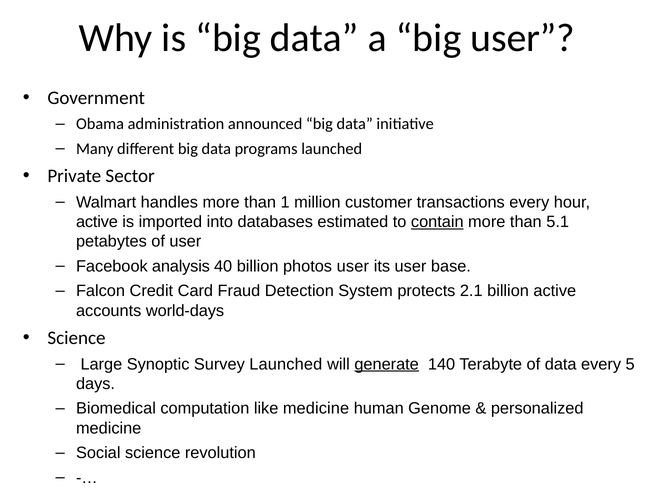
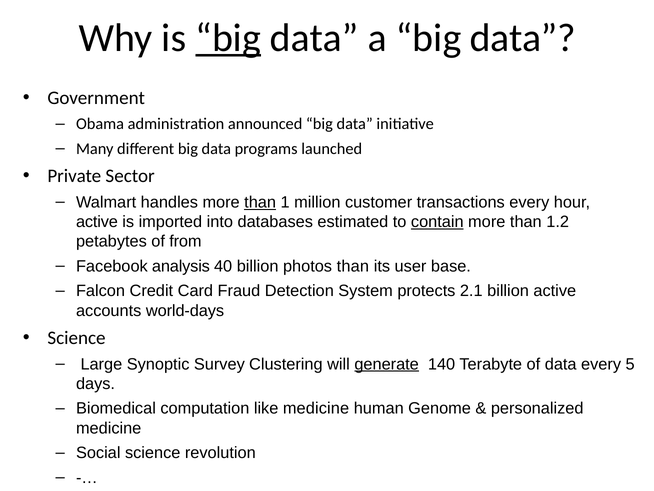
big at (228, 38) underline: none -> present
a big user: user -> data
than at (260, 202) underline: none -> present
5.1: 5.1 -> 1.2
of user: user -> from
photos user: user -> than
Survey Launched: Launched -> Clustering
